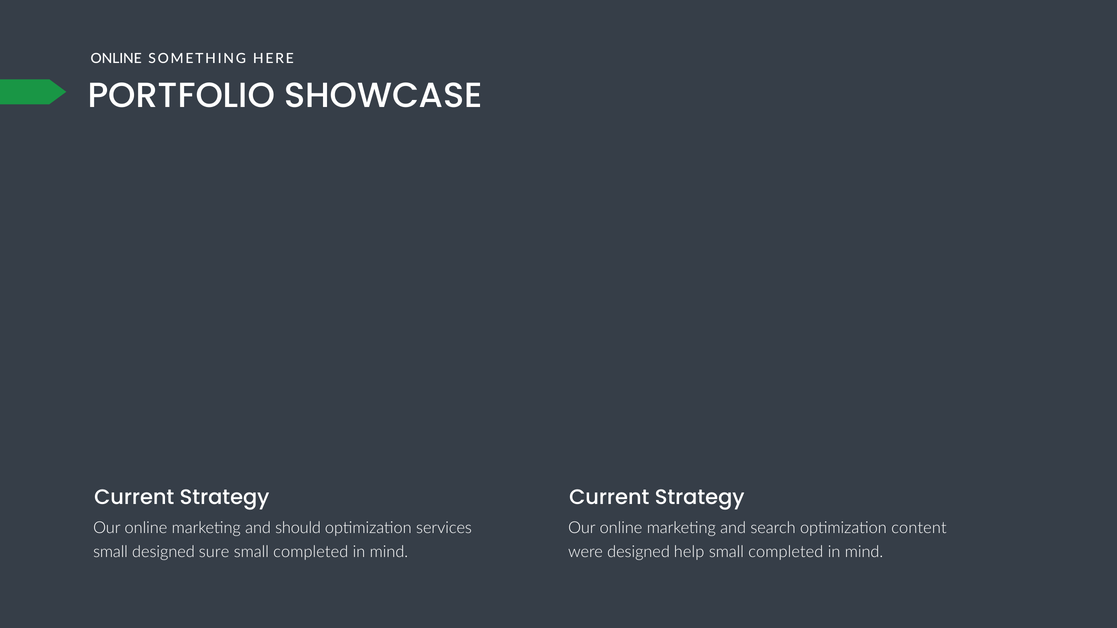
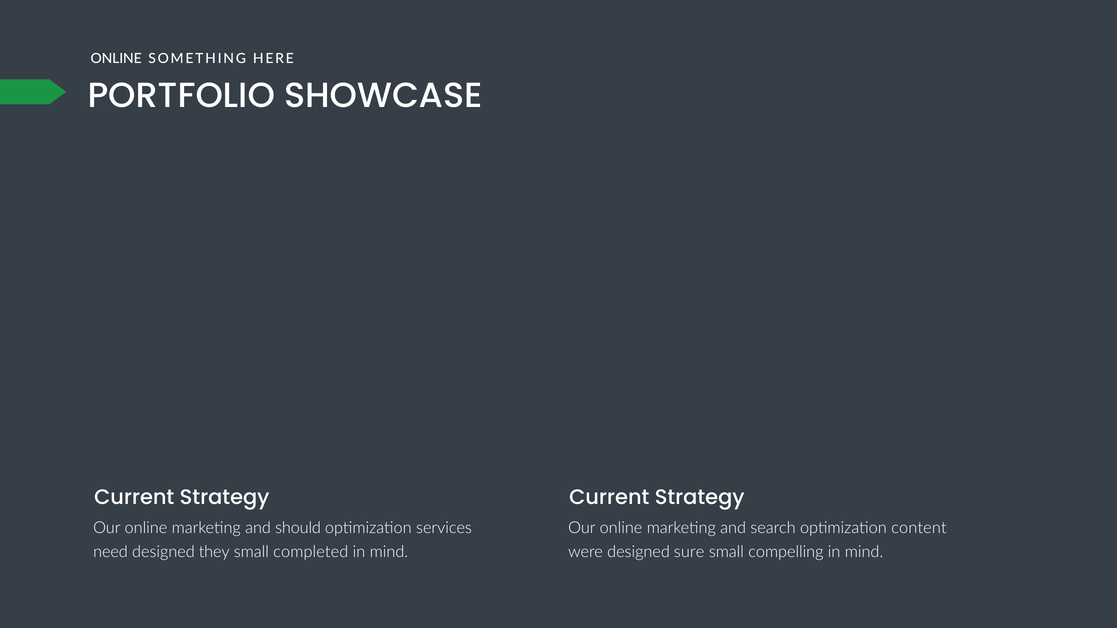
small at (110, 552): small -> need
sure: sure -> they
help: help -> sure
completed at (786, 552): completed -> compelling
